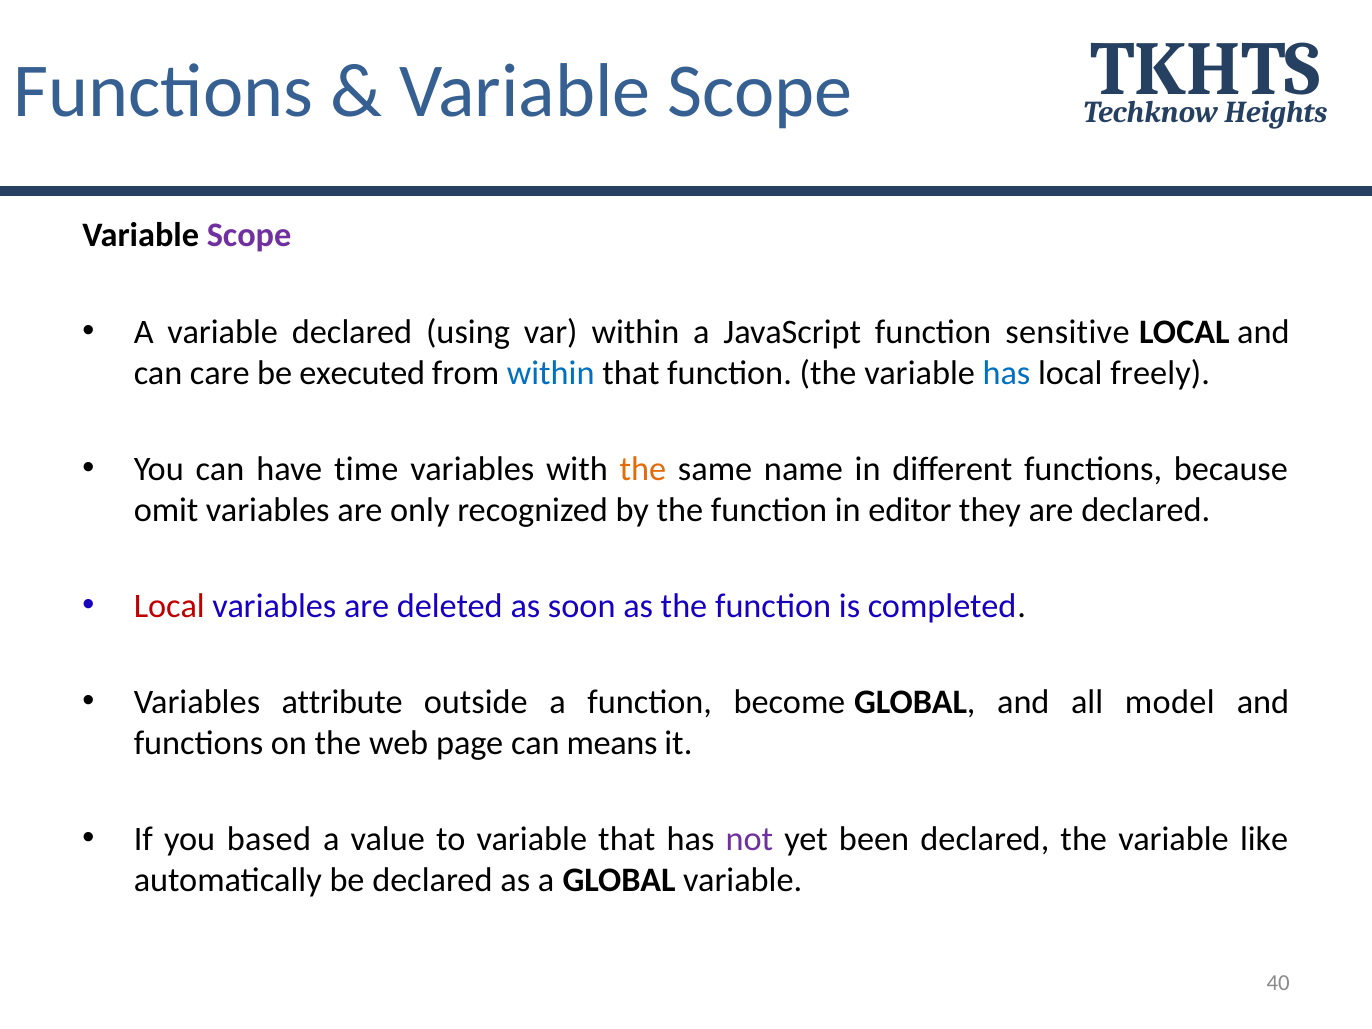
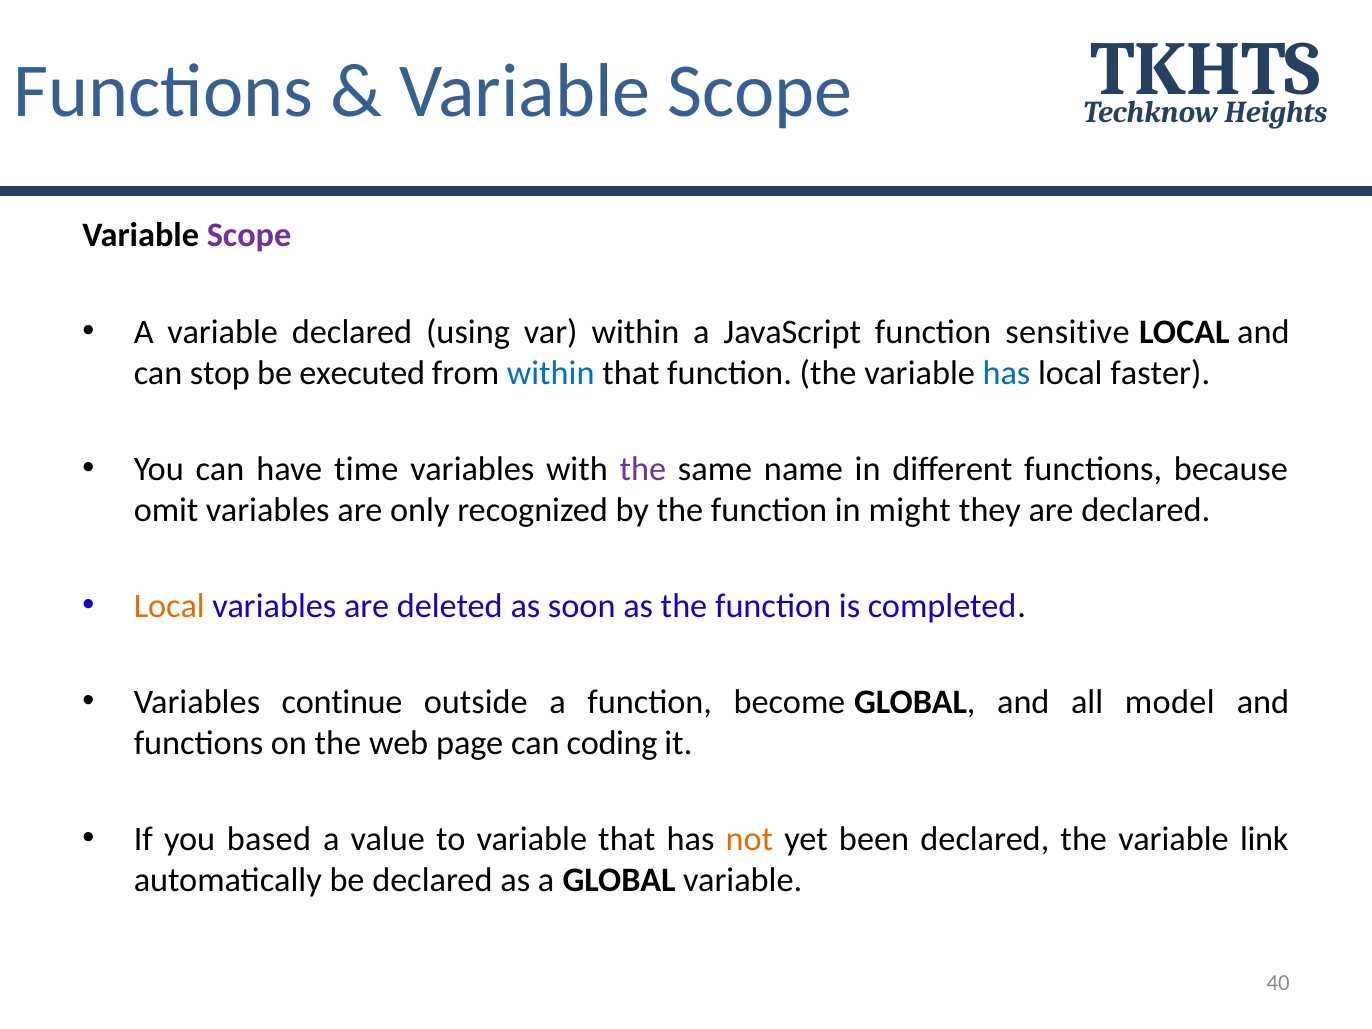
care: care -> stop
freely: freely -> faster
the at (643, 469) colour: orange -> purple
editor: editor -> might
Local at (169, 606) colour: red -> orange
attribute: attribute -> continue
means: means -> coding
not colour: purple -> orange
like: like -> link
